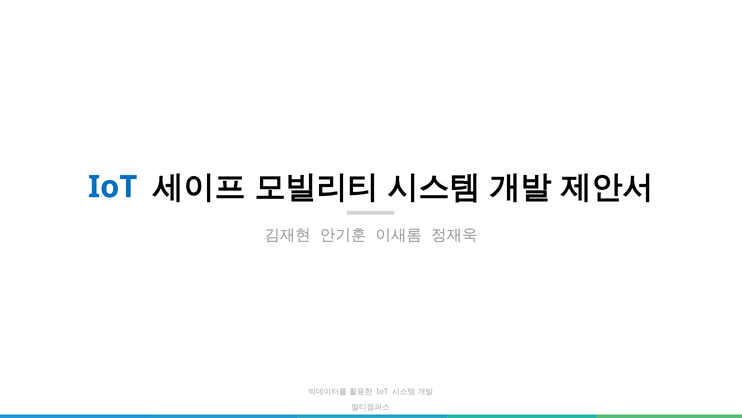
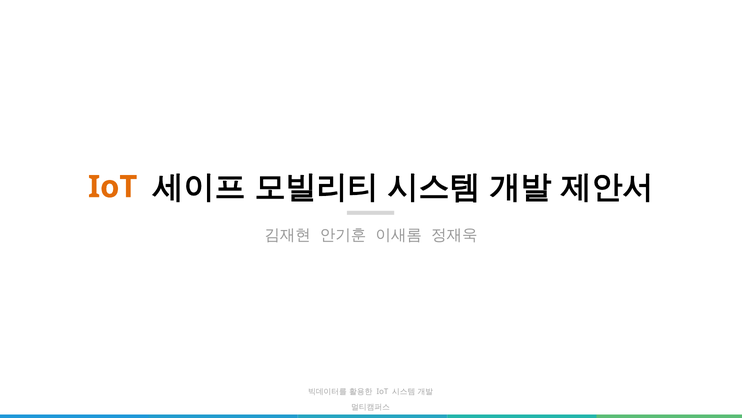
IoT at (113, 187) colour: blue -> orange
